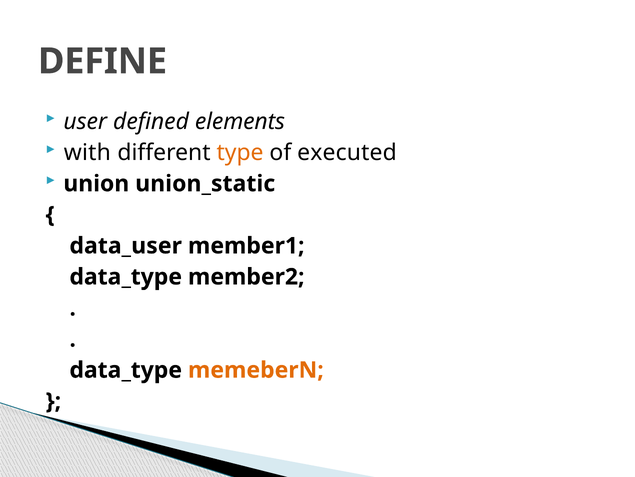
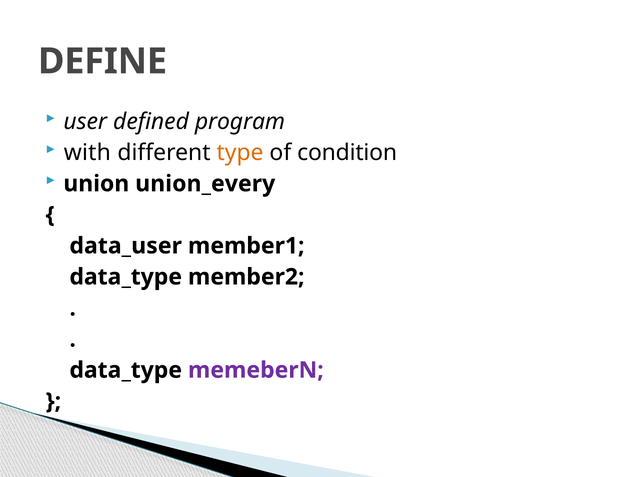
elements: elements -> program
executed: executed -> condition
union_static: union_static -> union_every
memeberN colour: orange -> purple
